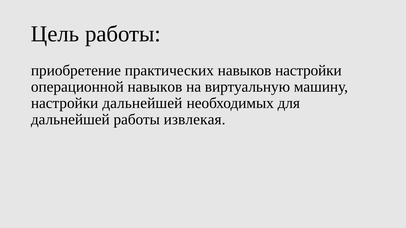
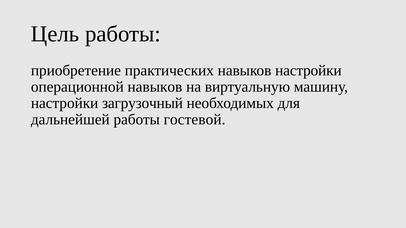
настройки дальнейшей: дальнейшей -> загрузочный
извлекая: извлекая -> гостевой
